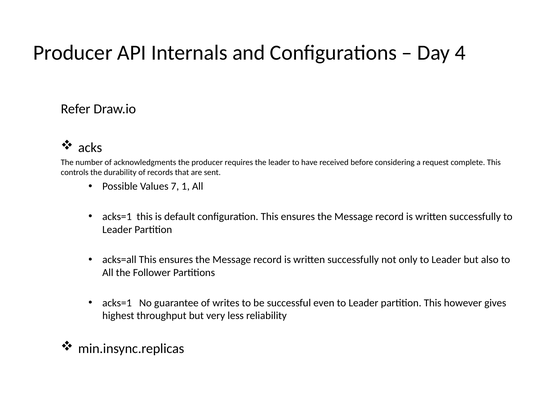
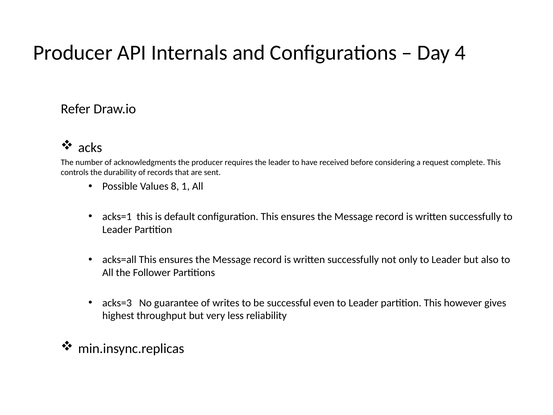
7: 7 -> 8
acks=1 at (117, 303): acks=1 -> acks=3
